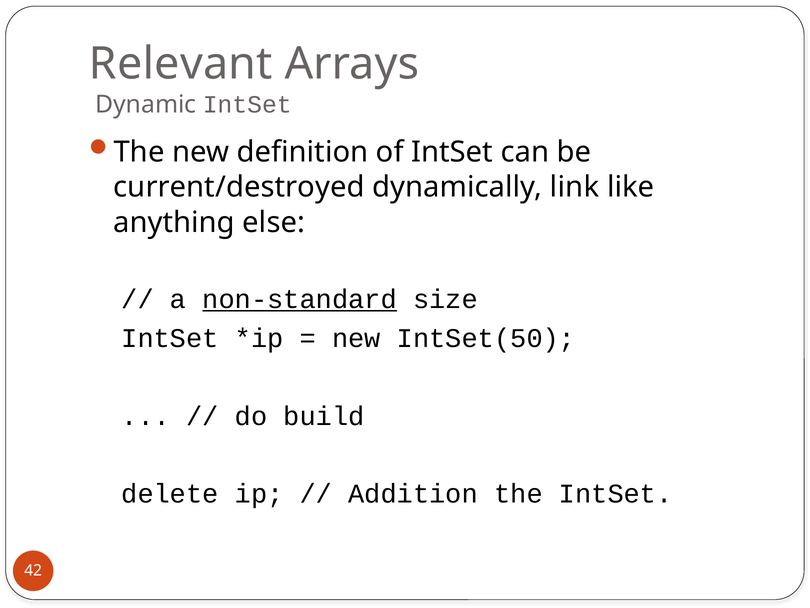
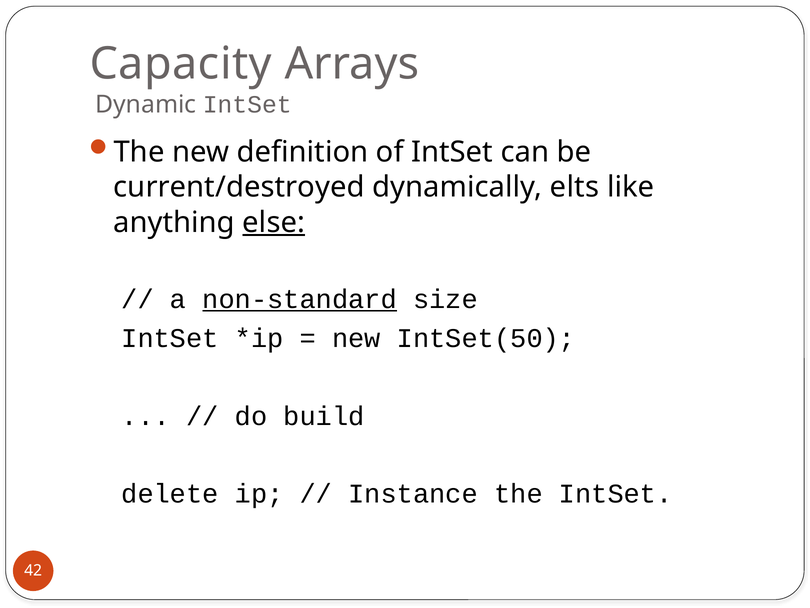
Relevant: Relevant -> Capacity
link: link -> elts
else underline: none -> present
Addition: Addition -> Instance
